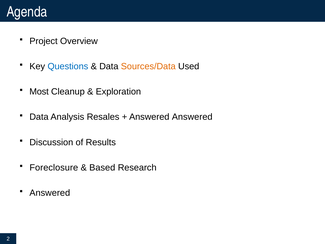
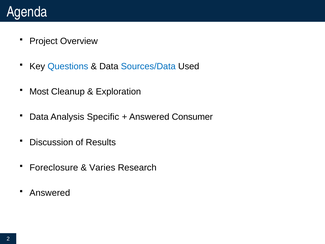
Sources/Data colour: orange -> blue
Resales: Resales -> Specific
Answered Answered: Answered -> Consumer
Based: Based -> Varies
